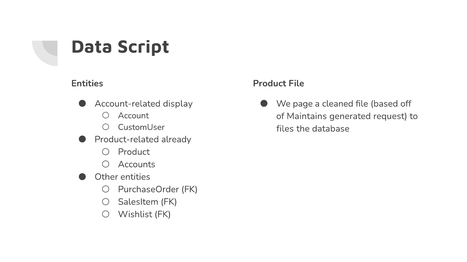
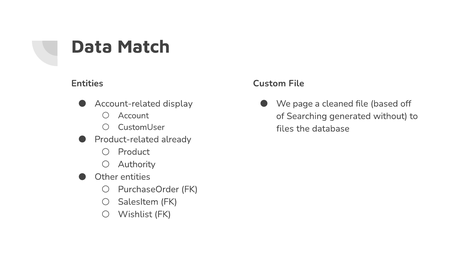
Script: Script -> Match
Product at (270, 84): Product -> Custom
Maintains: Maintains -> Searching
request: request -> without
Accounts: Accounts -> Authority
